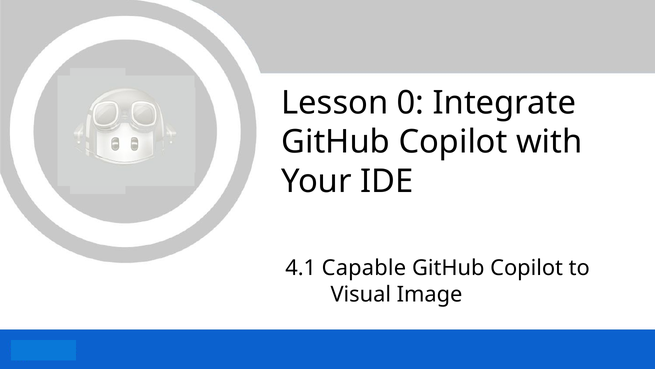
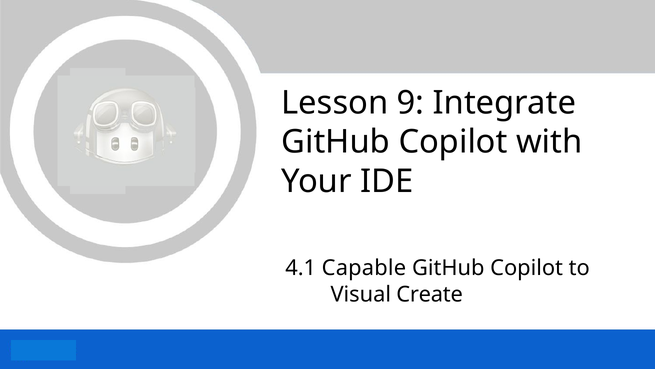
0: 0 -> 9
Image: Image -> Create
